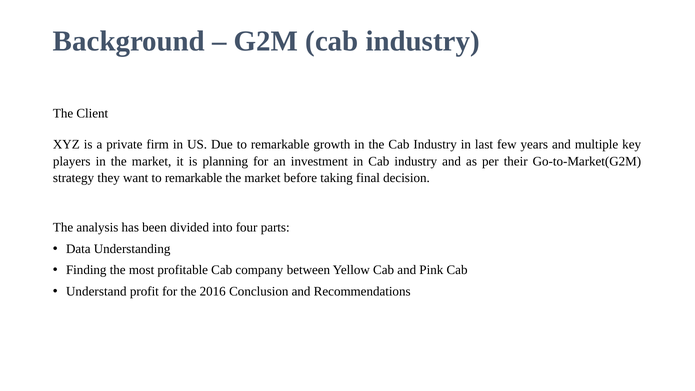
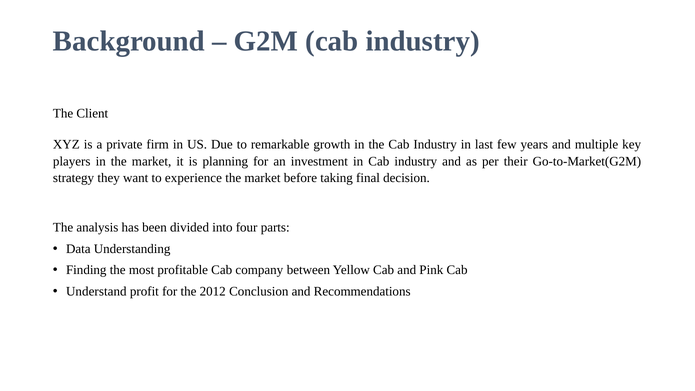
want to remarkable: remarkable -> experience
2016: 2016 -> 2012
